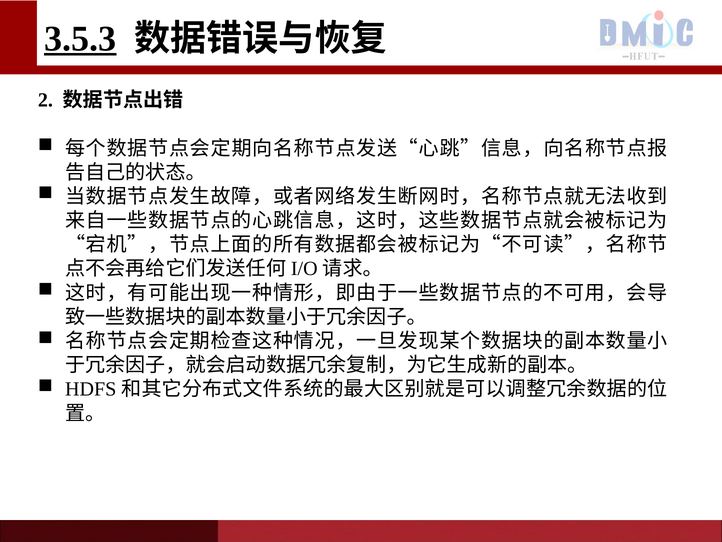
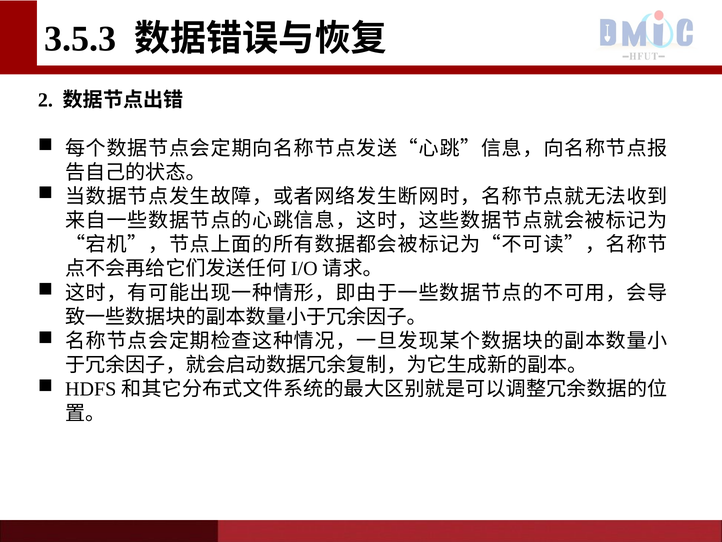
3.5.3 underline: present -> none
